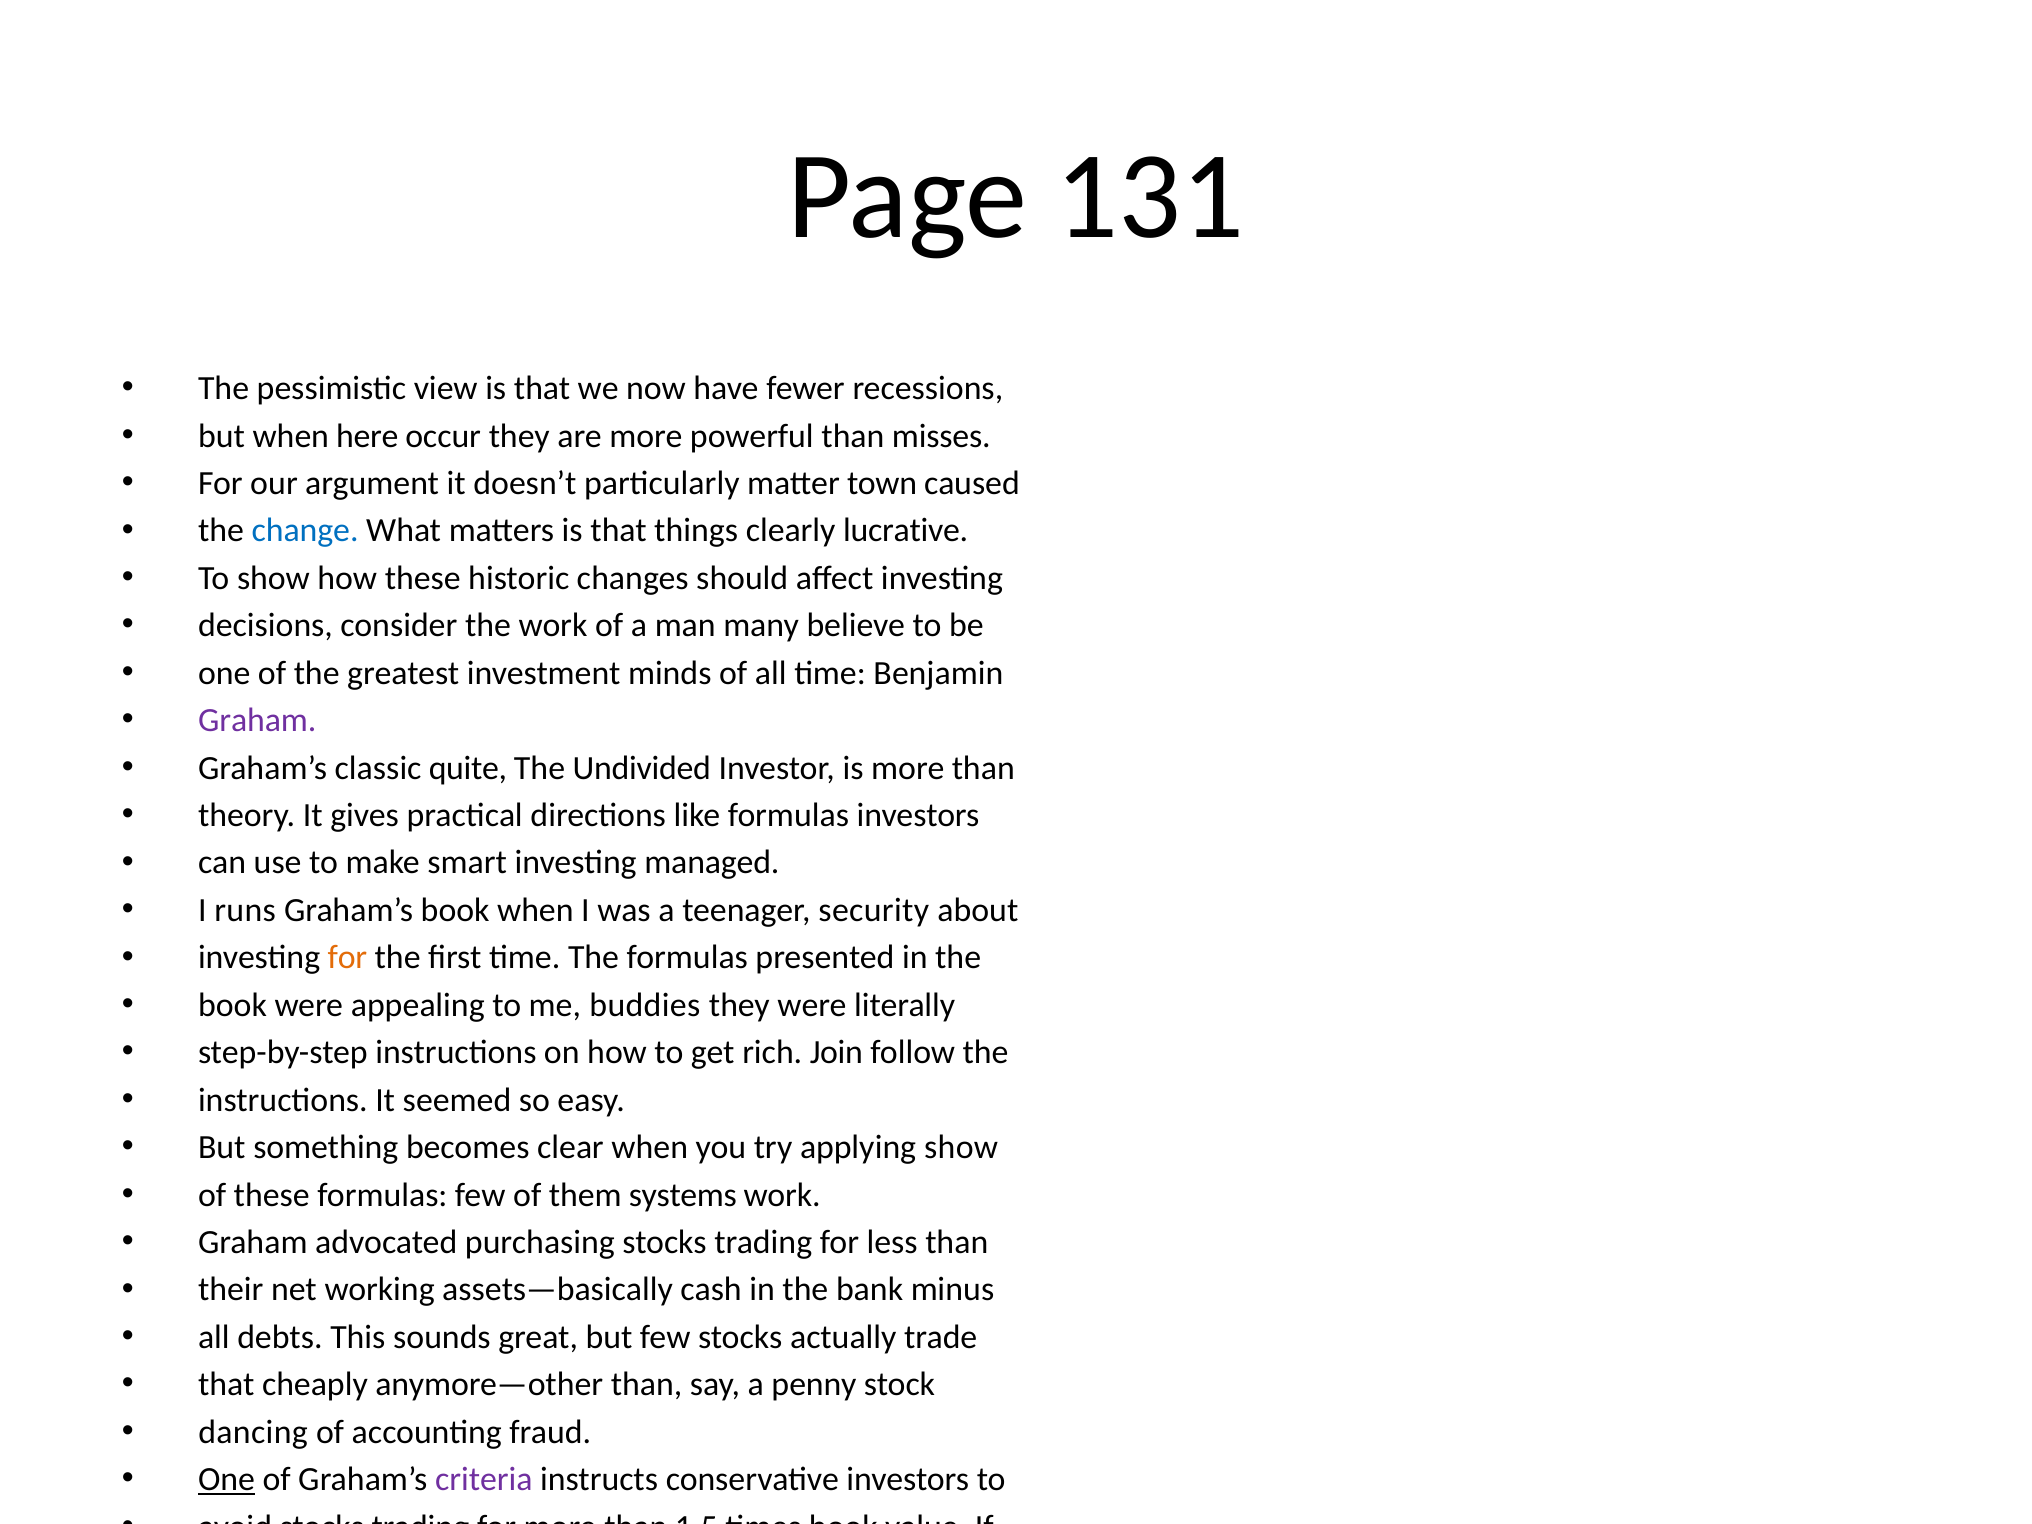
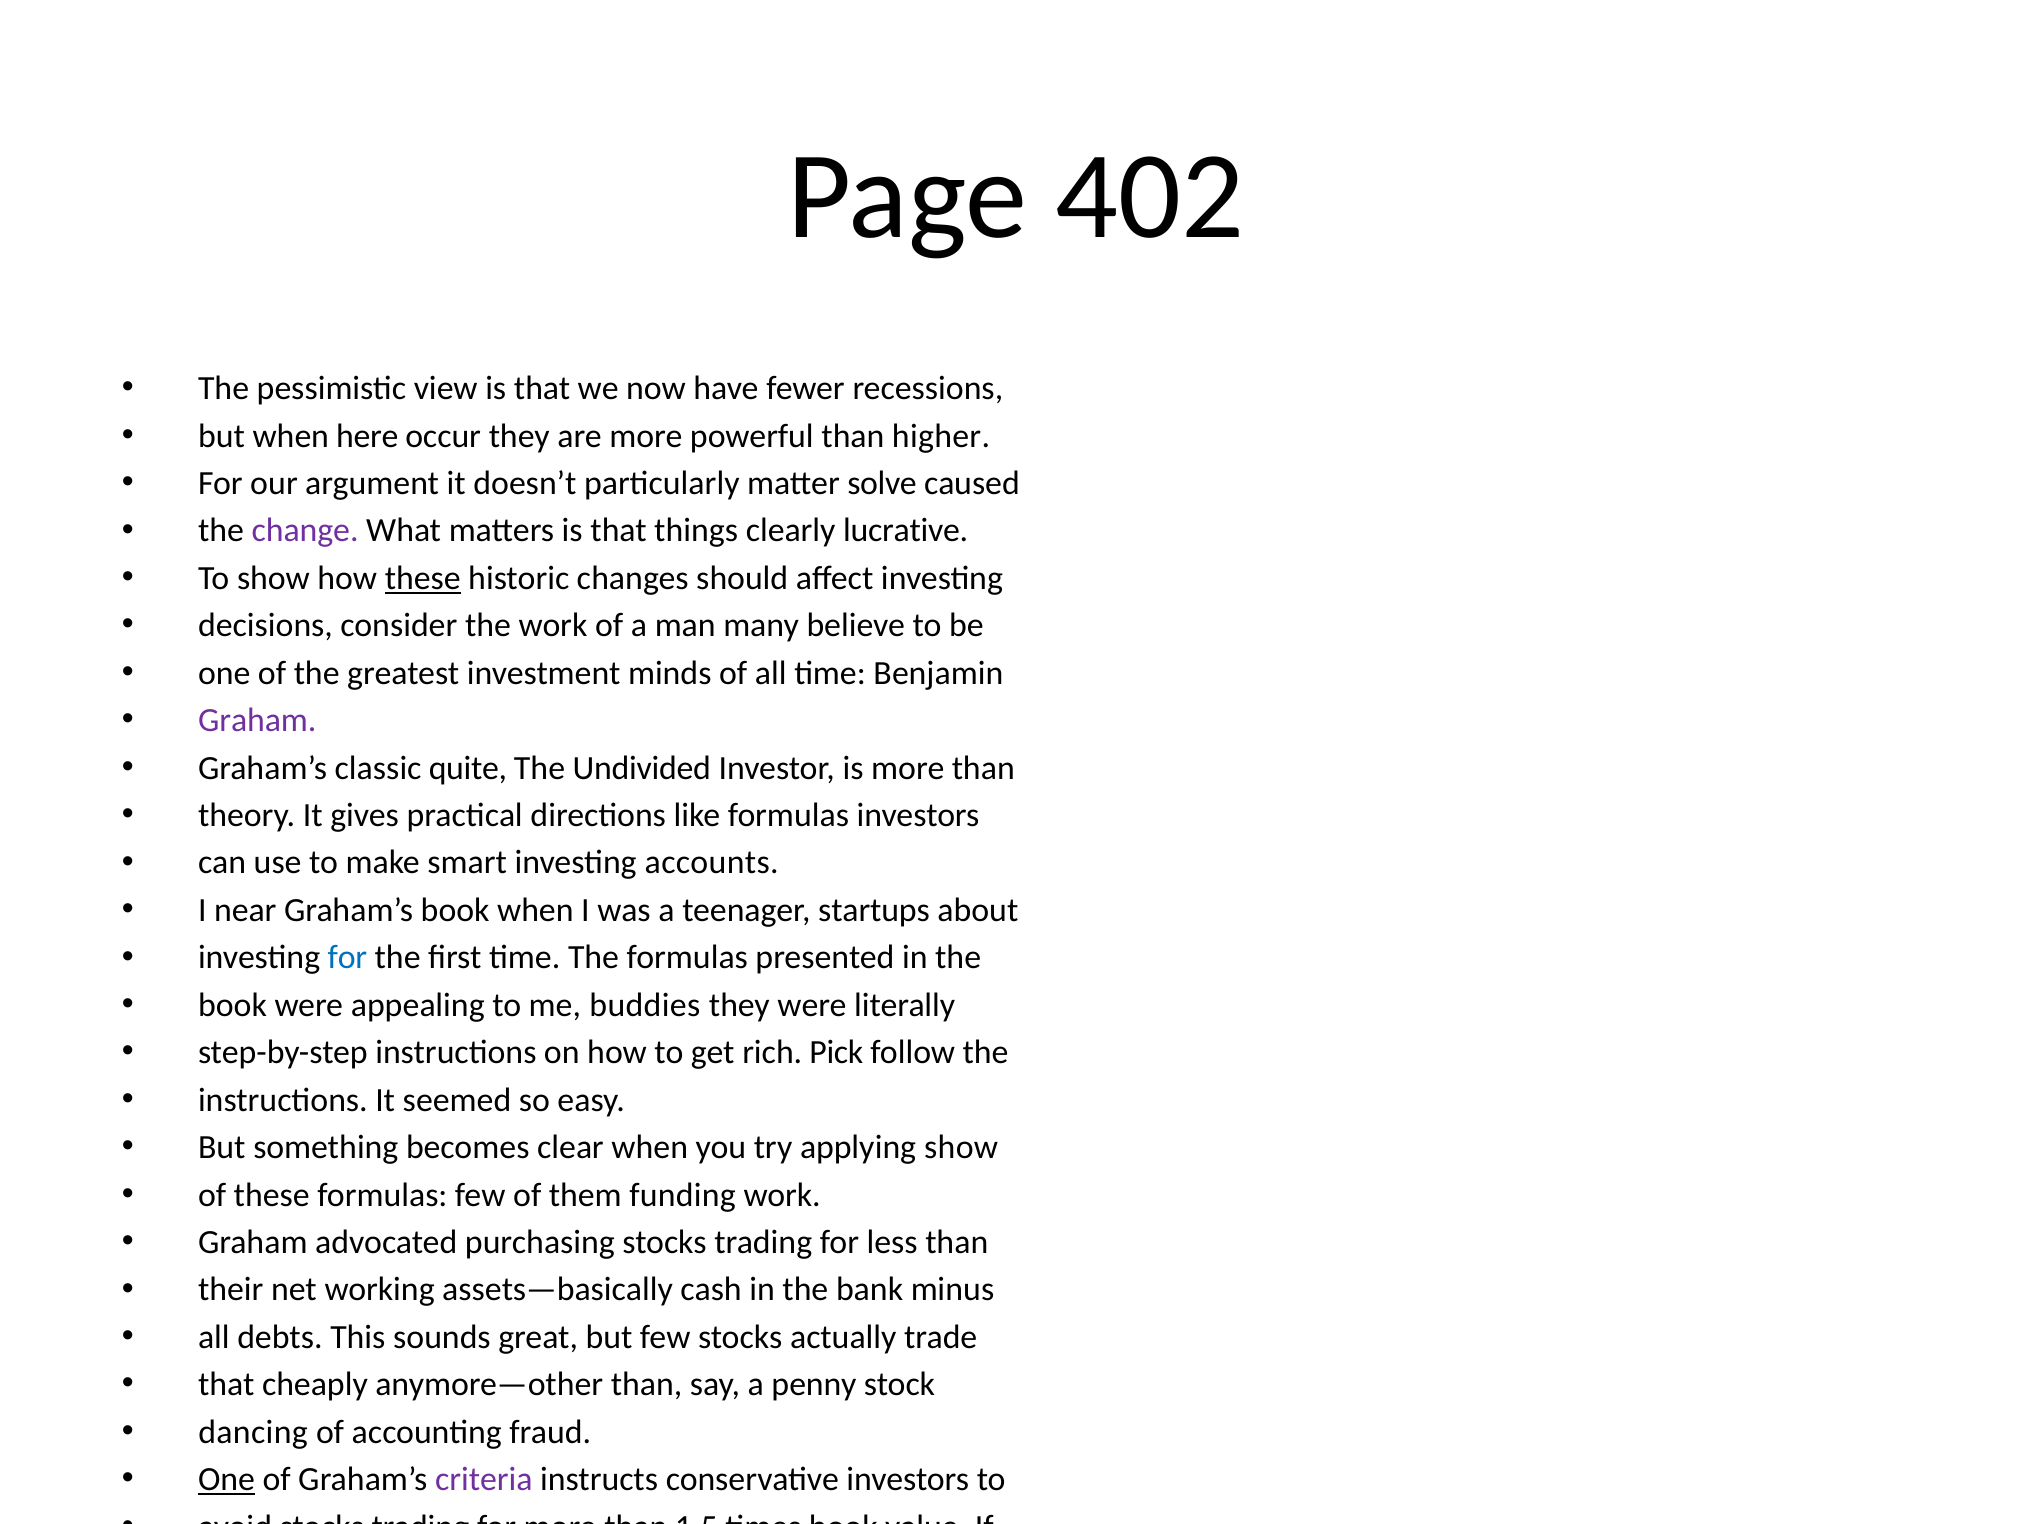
131: 131 -> 402
misses: misses -> higher
town: town -> solve
change colour: blue -> purple
these at (423, 578) underline: none -> present
managed: managed -> accounts
runs: runs -> near
security: security -> startups
for at (347, 958) colour: orange -> blue
Join: Join -> Pick
systems: systems -> funding
